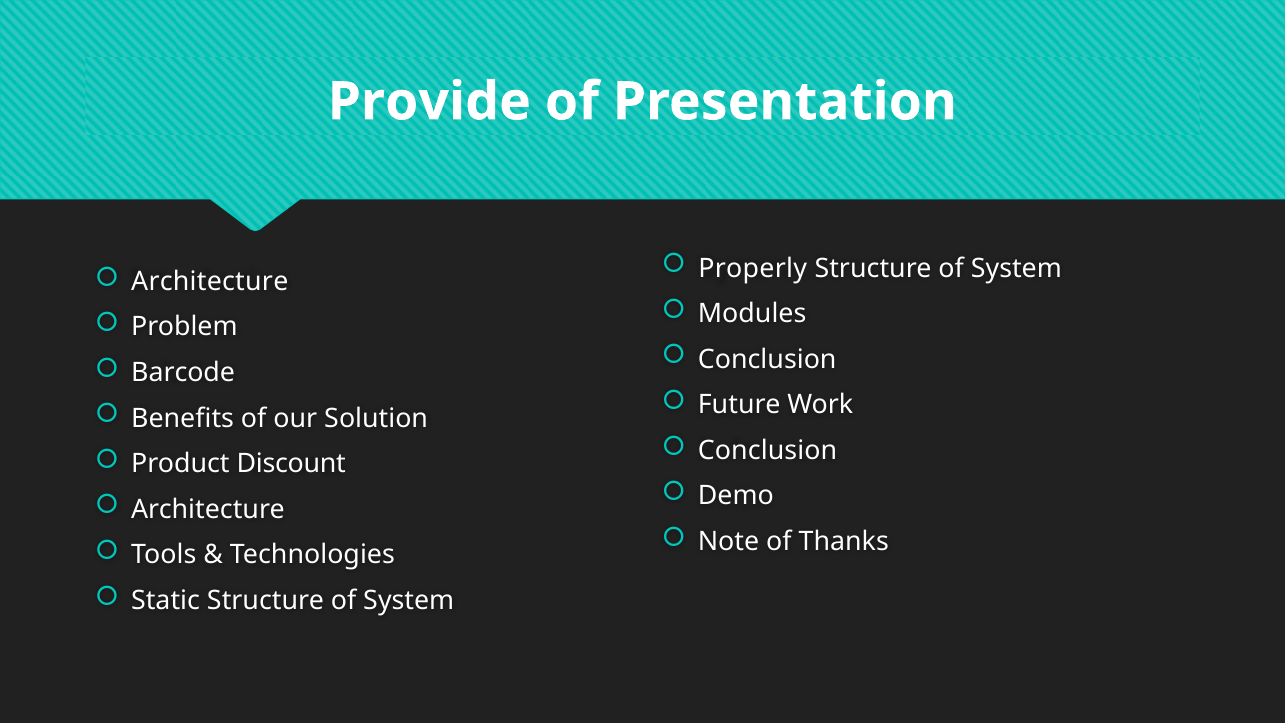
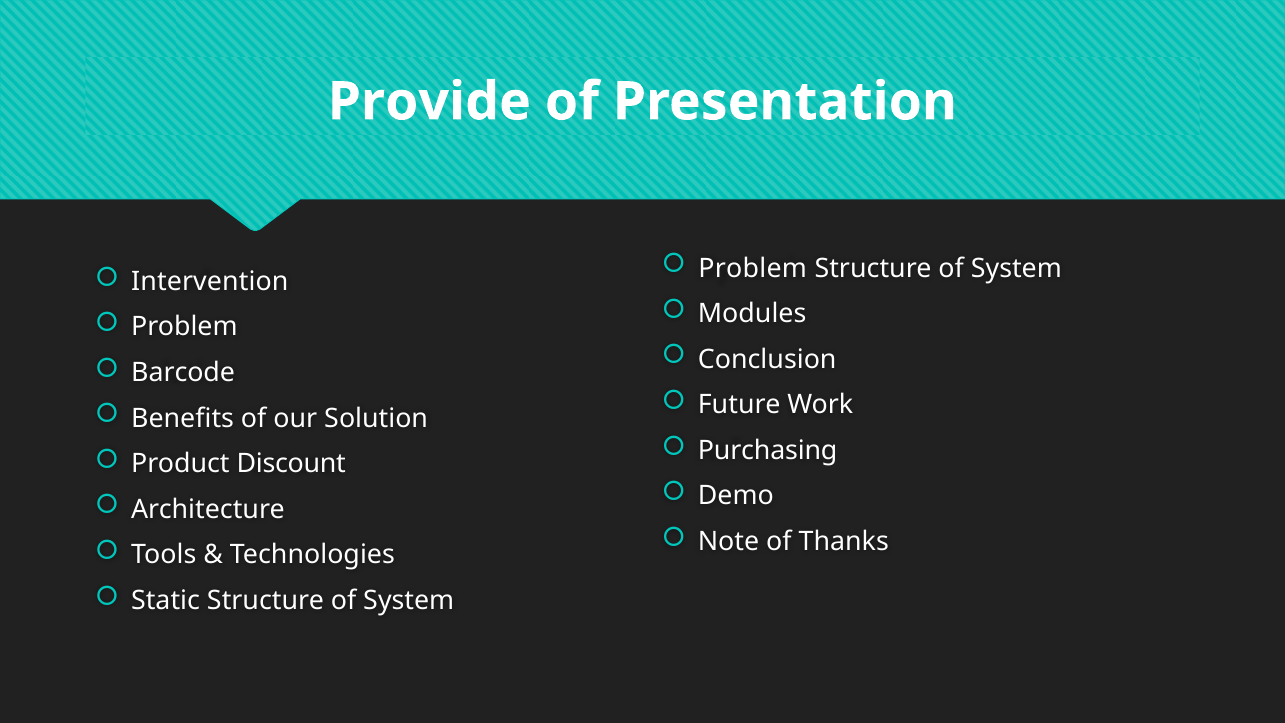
Properly at (753, 268): Properly -> Problem
Architecture at (210, 281): Architecture -> Intervention
Conclusion at (768, 450): Conclusion -> Purchasing
